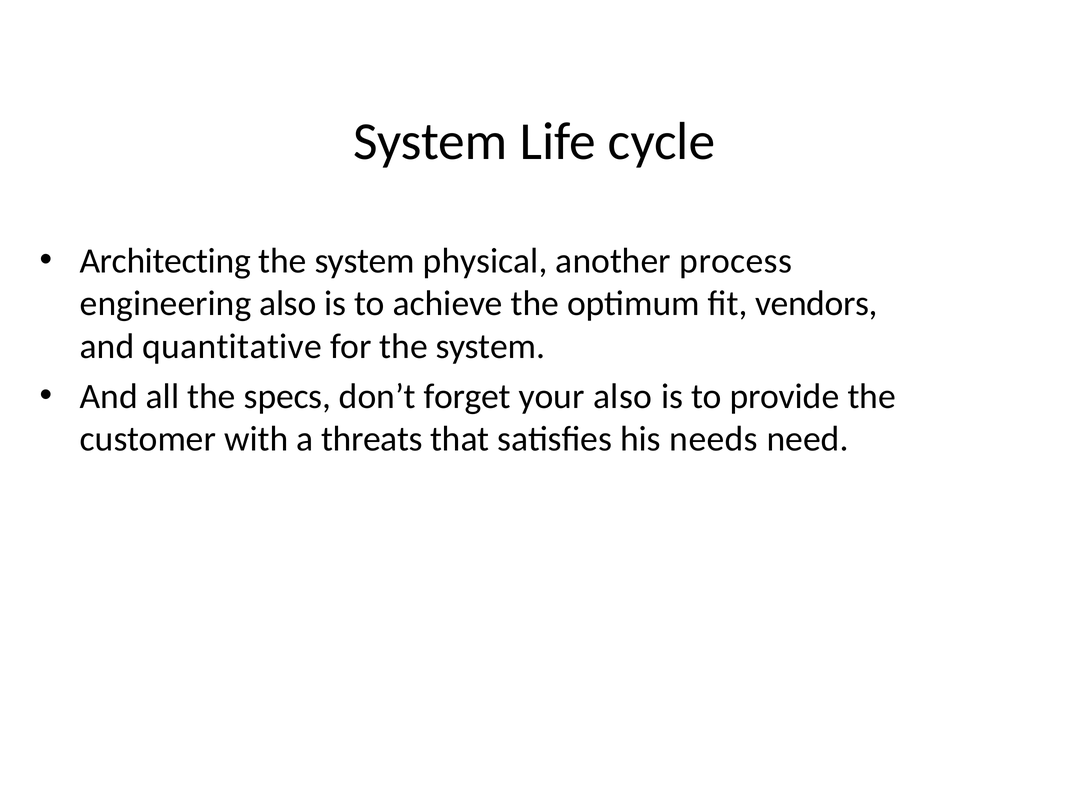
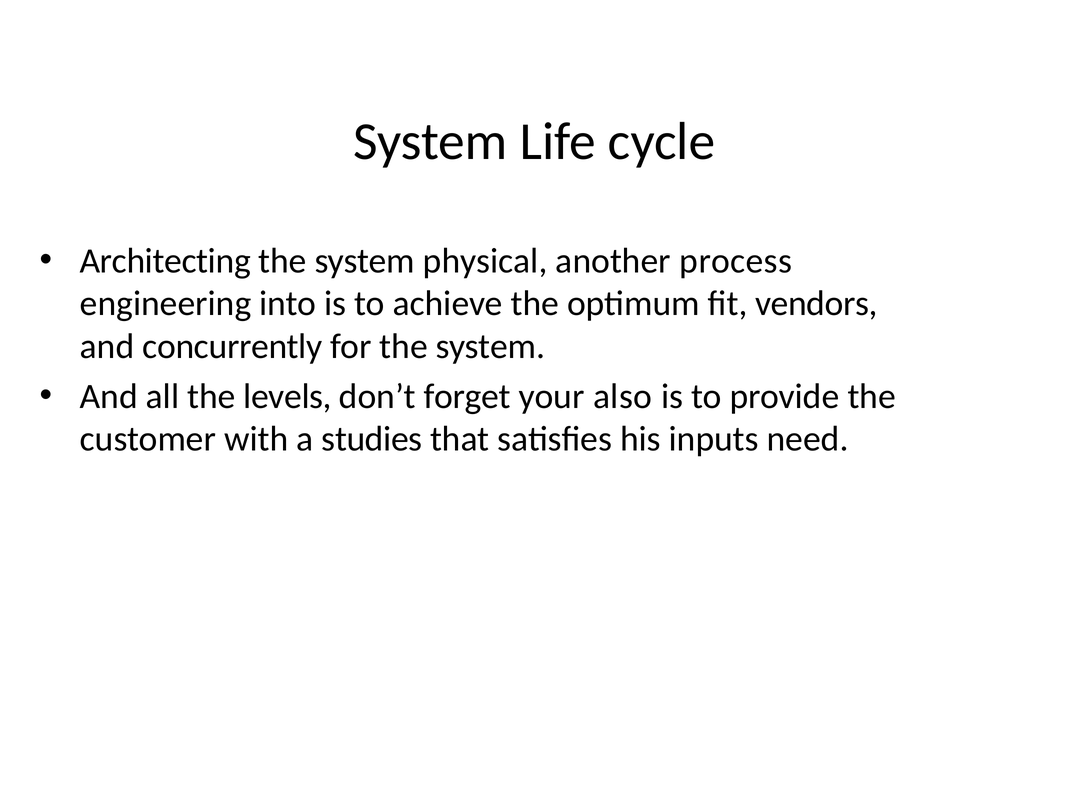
engineering also: also -> into
quantitative: quantitative -> concurrently
specs: specs -> levels
threats: threats -> studies
needs: needs -> inputs
